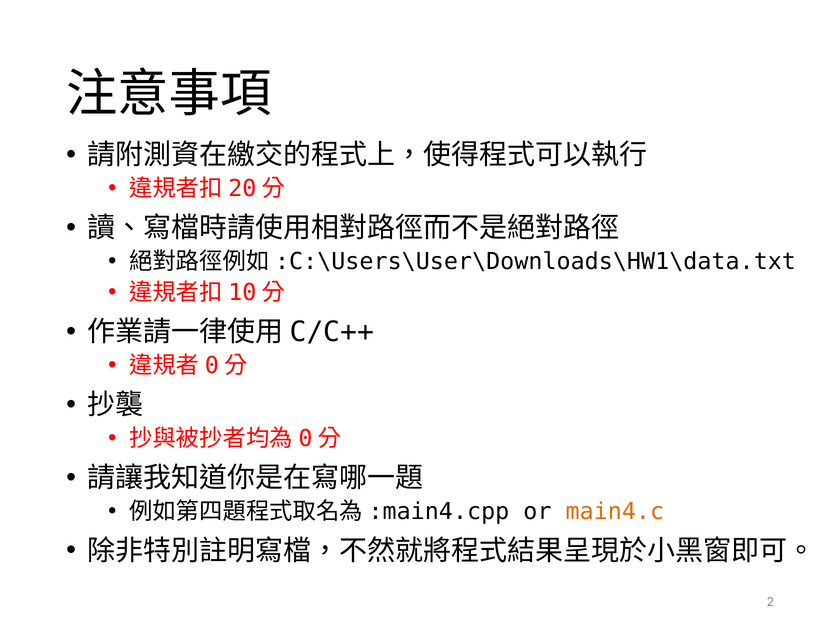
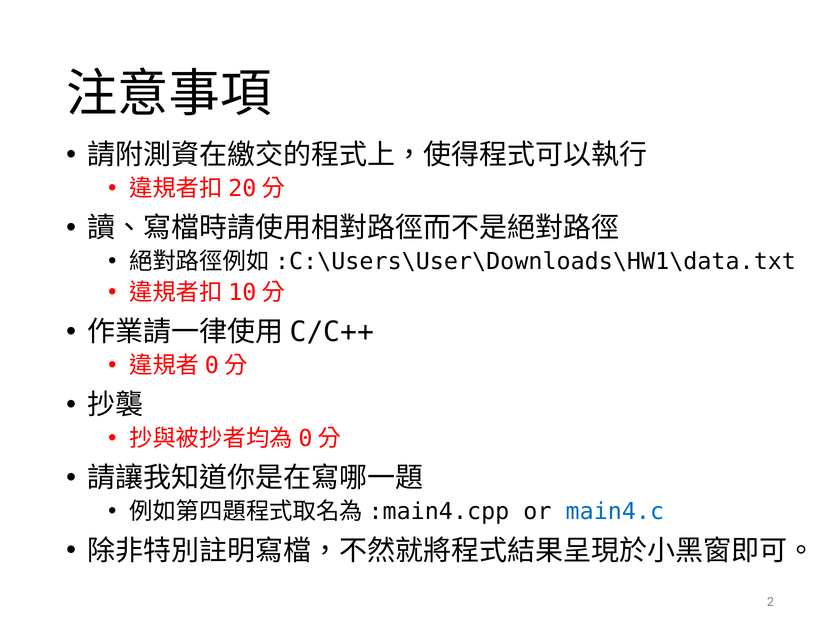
main4.c colour: orange -> blue
